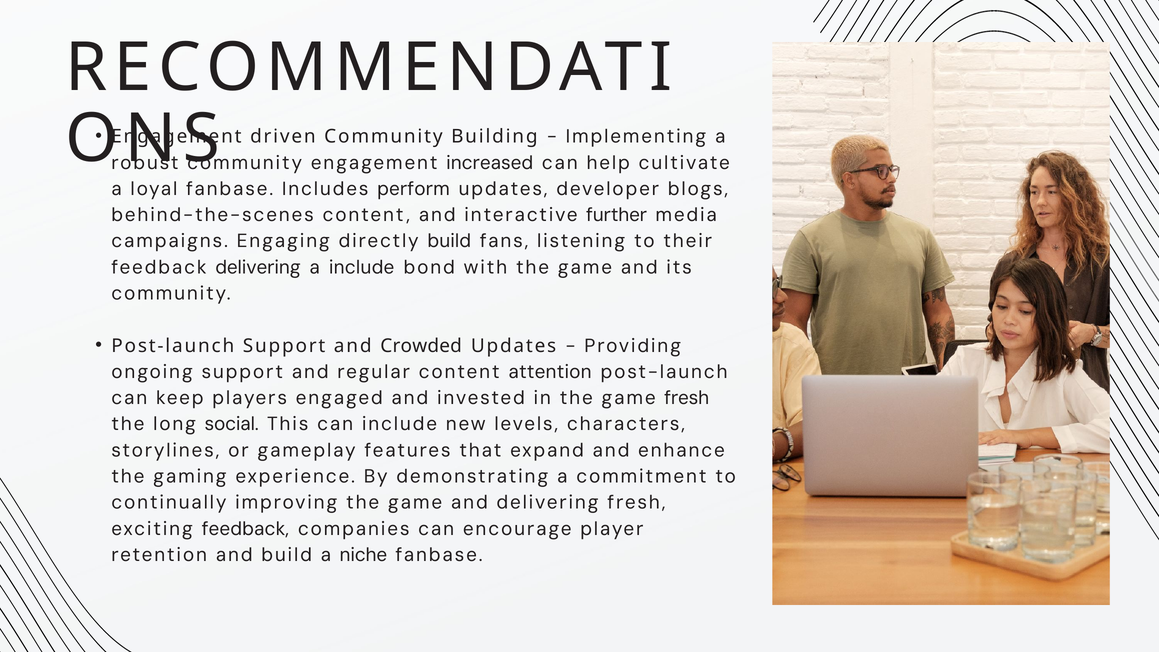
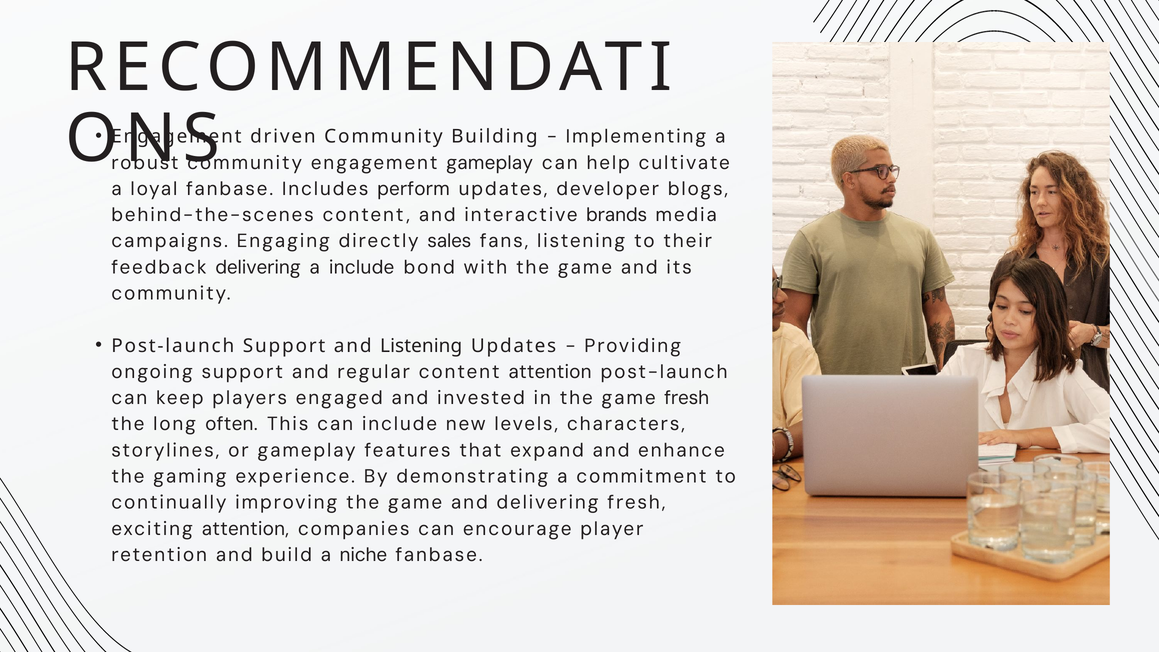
engagement increased: increased -> gameplay
further: further -> brands
directly build: build -> sales
and Crowded: Crowded -> Listening
social: social -> often
exciting feedback: feedback -> attention
